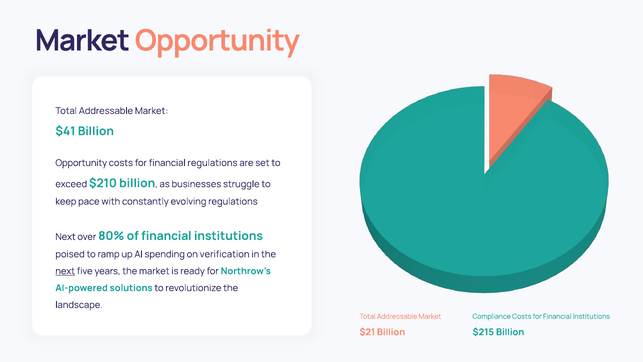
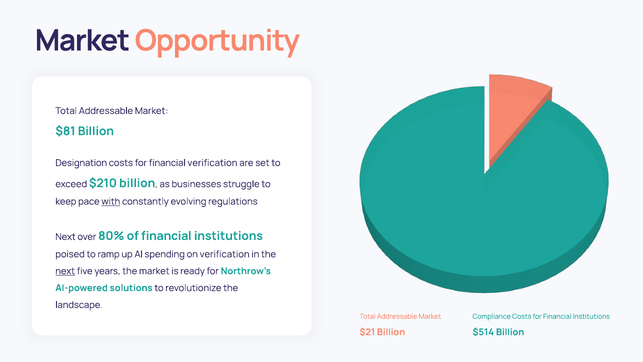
$41: $41 -> $81
Opportunity at (81, 163): Opportunity -> Designation
financial regulations: regulations -> verification
with underline: none -> present
$215: $215 -> $514
